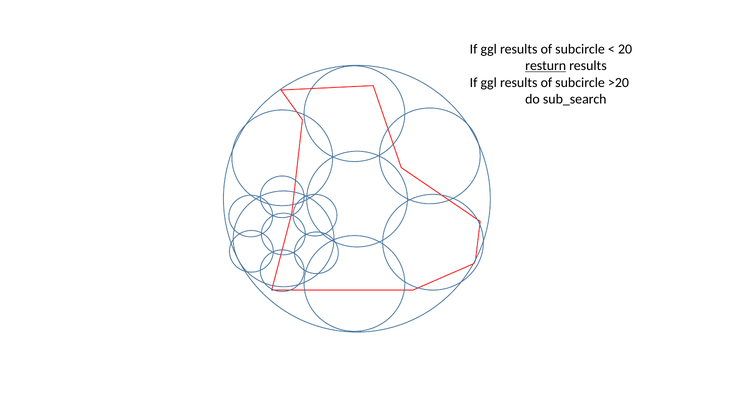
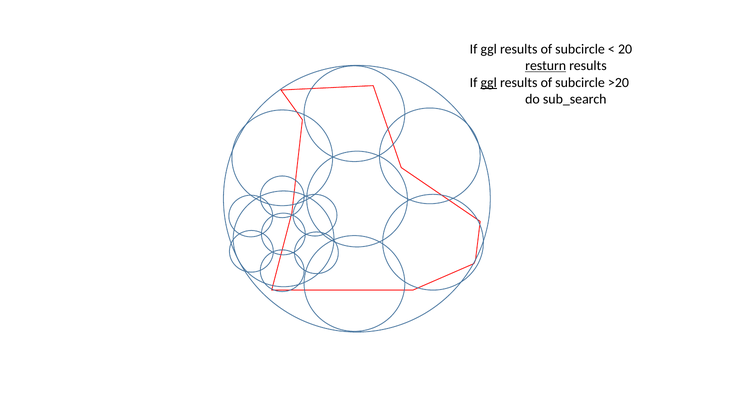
ggl at (489, 82) underline: none -> present
